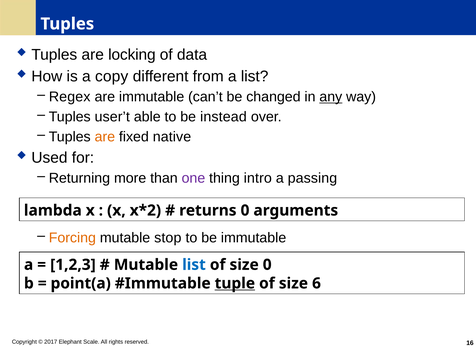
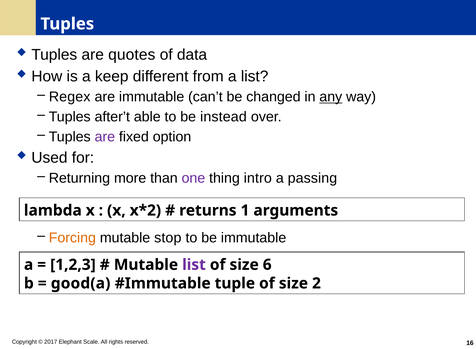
locking: locking -> quotes
copy: copy -> keep
user’t: user’t -> after’t
are at (105, 136) colour: orange -> purple
native: native -> option
returns 0: 0 -> 1
list at (194, 264) colour: blue -> purple
size 0: 0 -> 6
point(a: point(a -> good(a
tuple underline: present -> none
6: 6 -> 2
